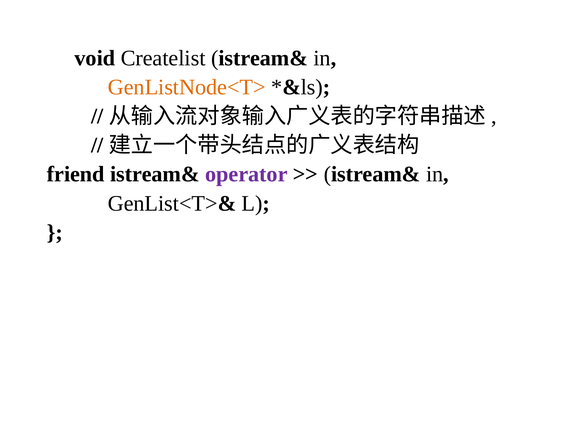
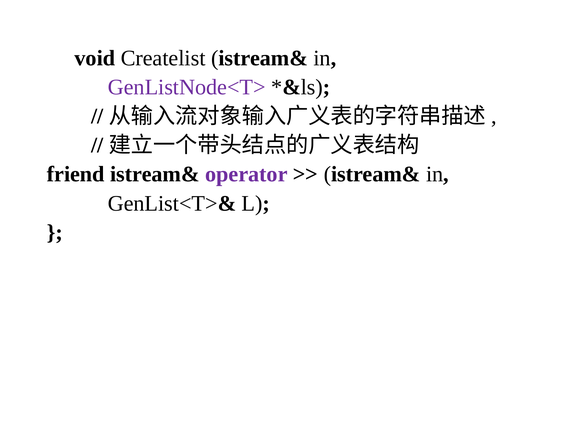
GenListNode<T> colour: orange -> purple
